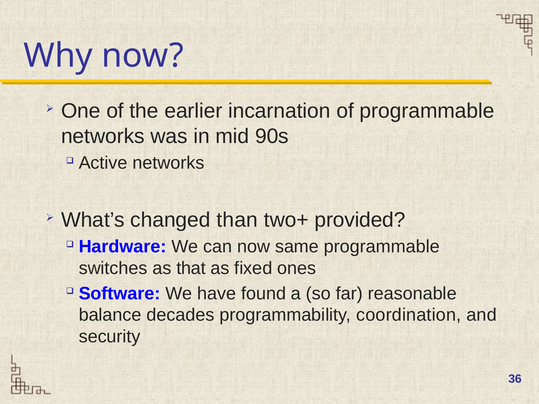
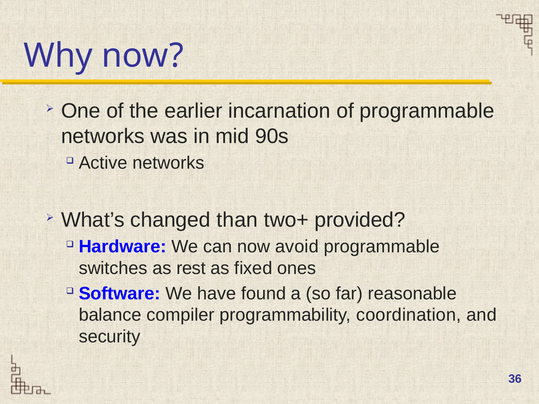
same: same -> avoid
that: that -> rest
decades: decades -> compiler
